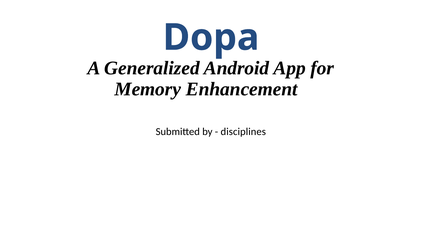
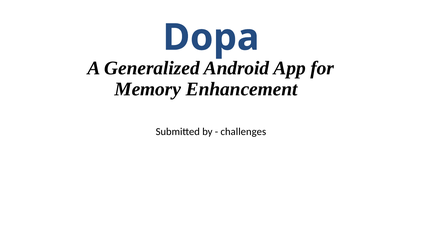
disciplines: disciplines -> challenges
